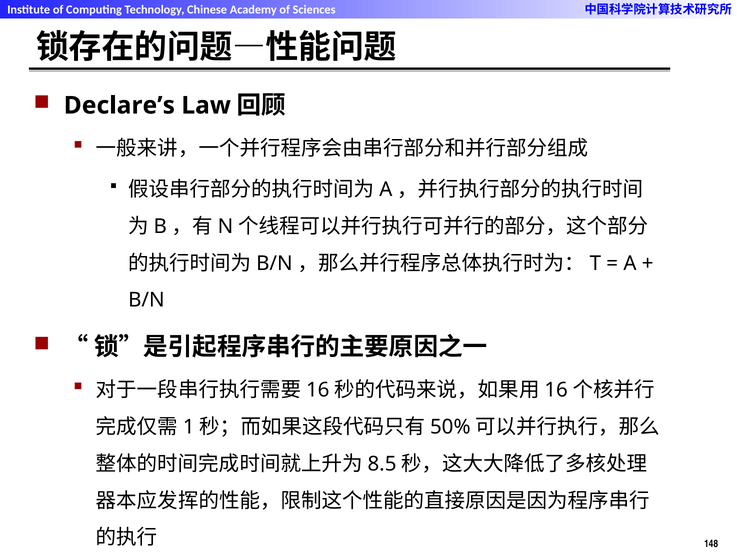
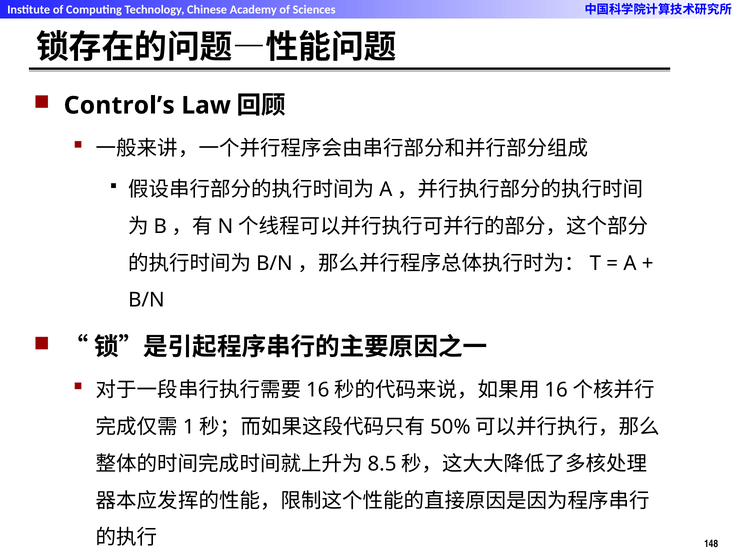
Declare’s: Declare’s -> Control’s
